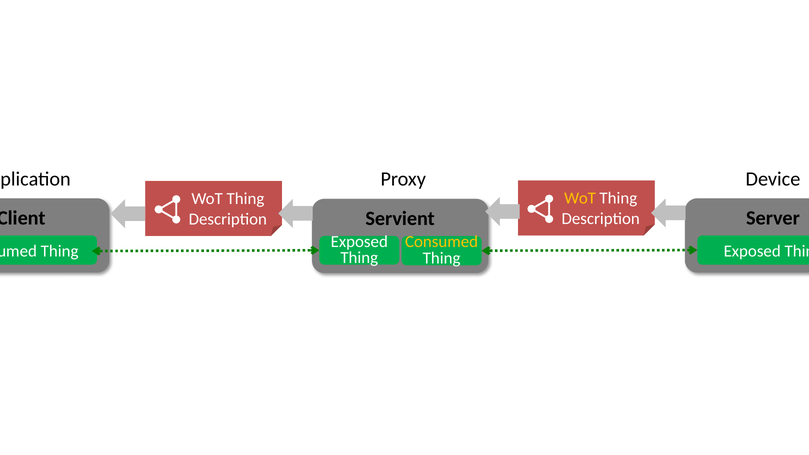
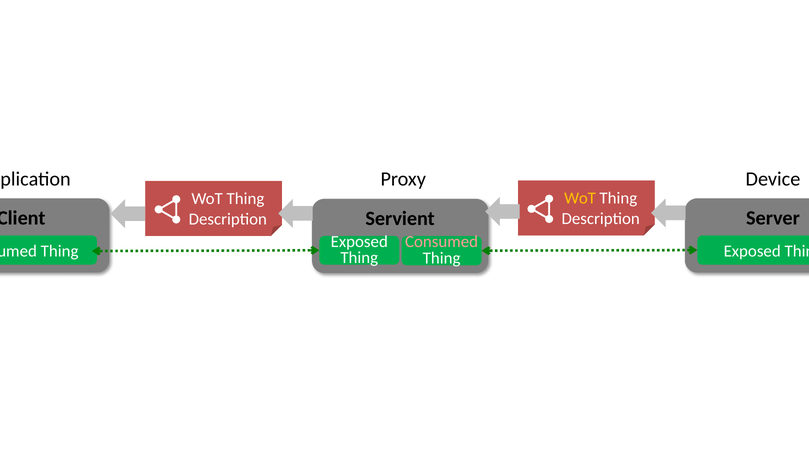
Consumed at (442, 242) colour: yellow -> pink
